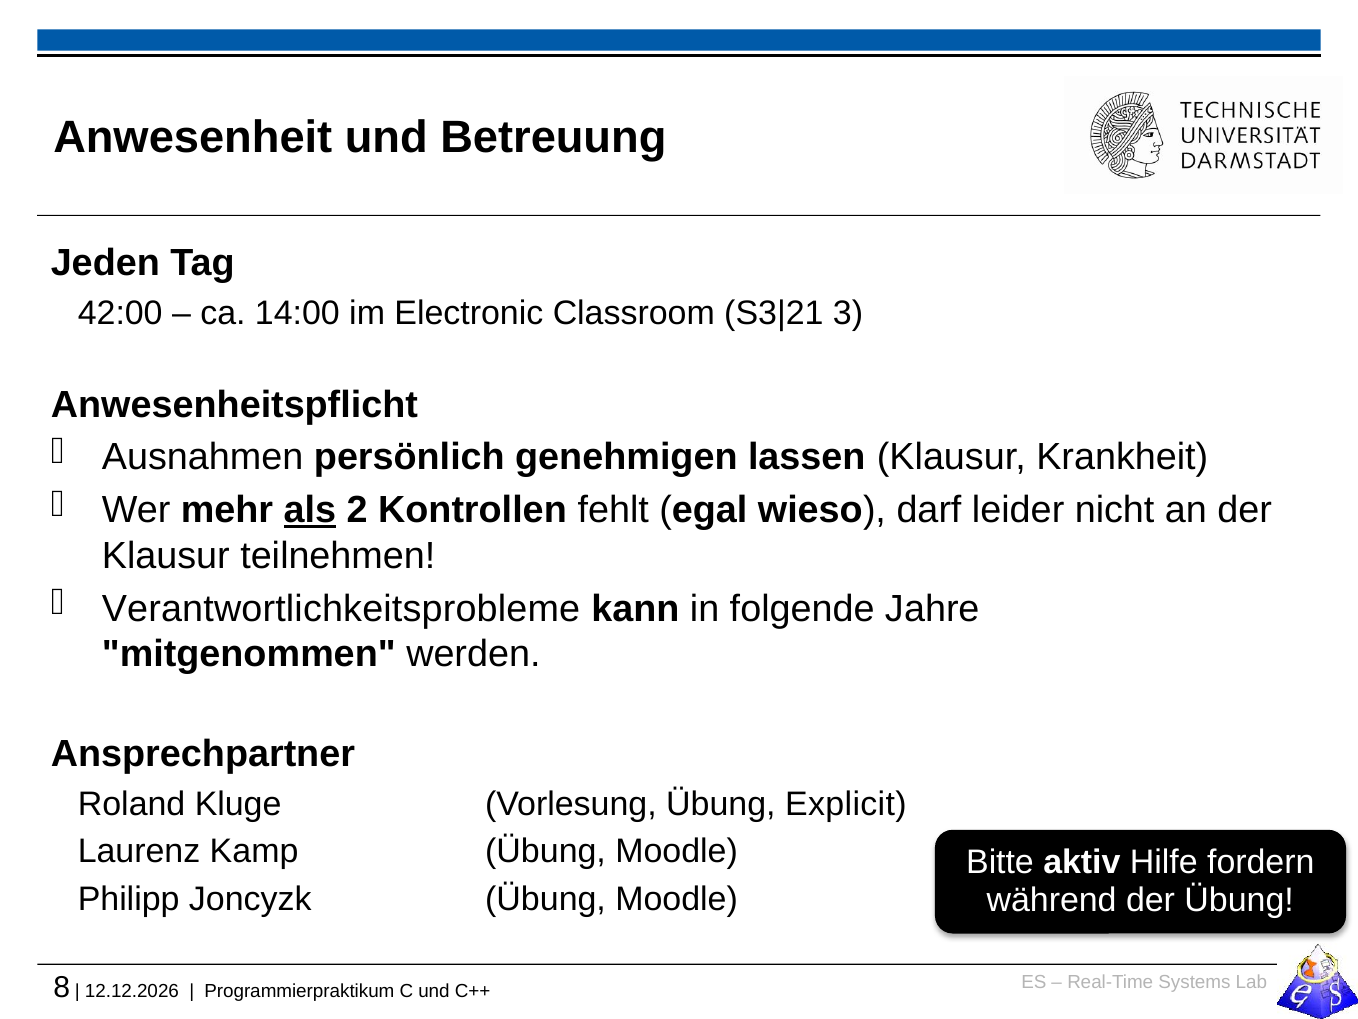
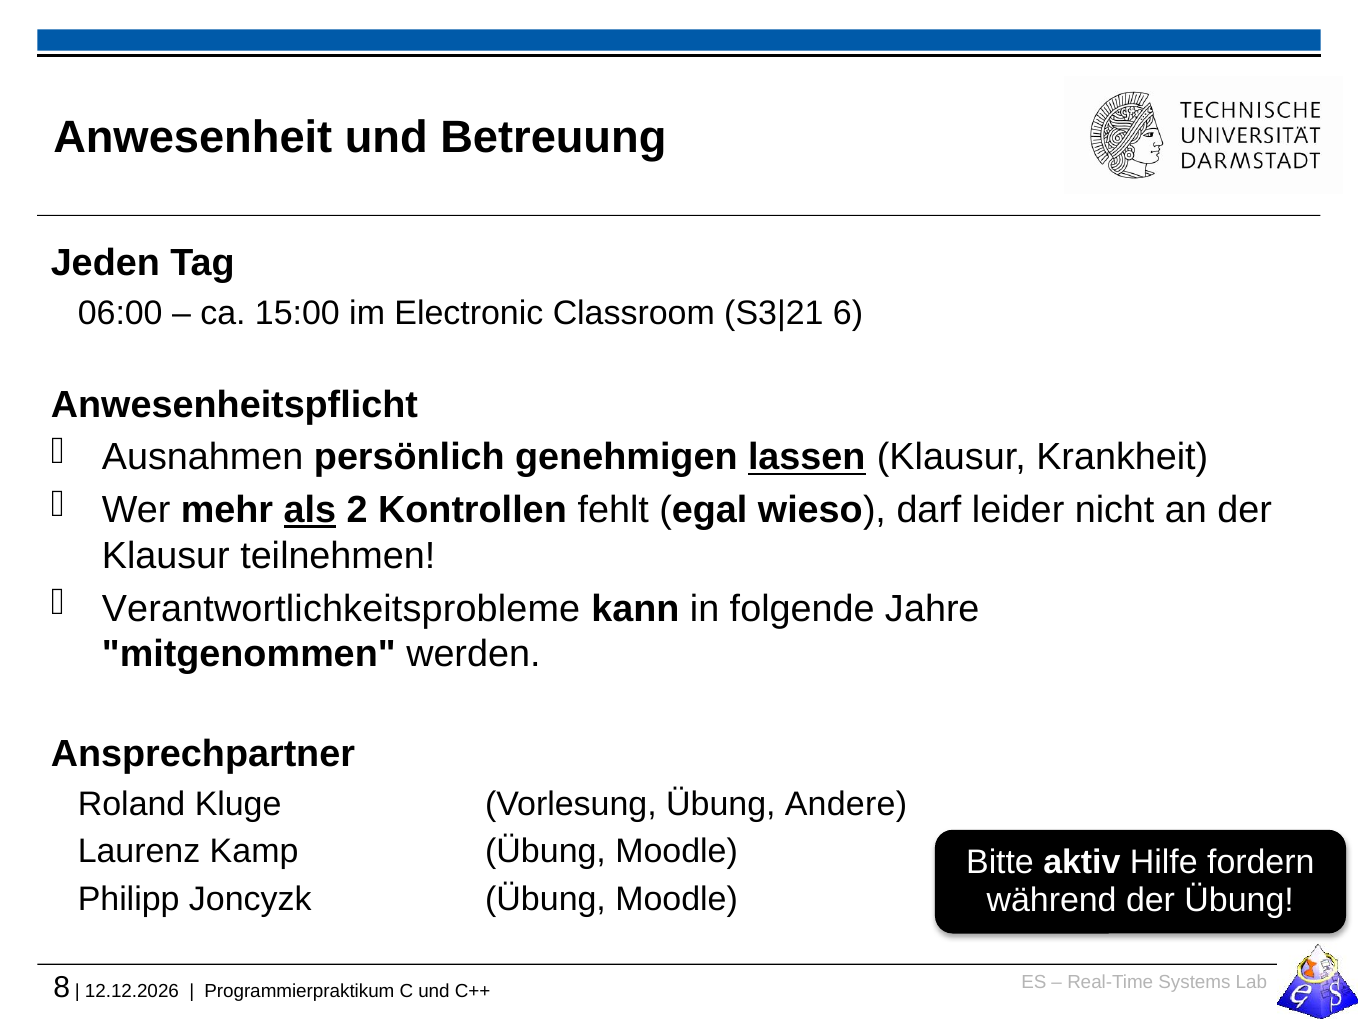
42:00: 42:00 -> 06:00
14:00: 14:00 -> 15:00
3: 3 -> 6
lassen underline: none -> present
Explicit: Explicit -> Andere
